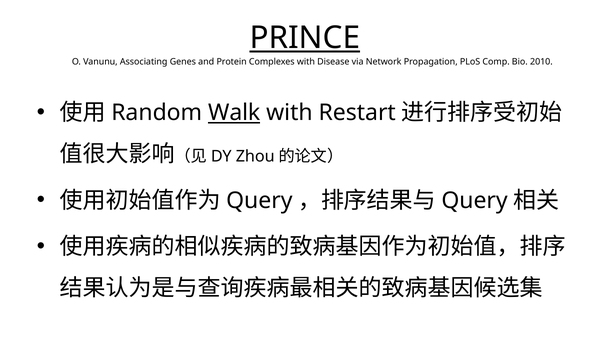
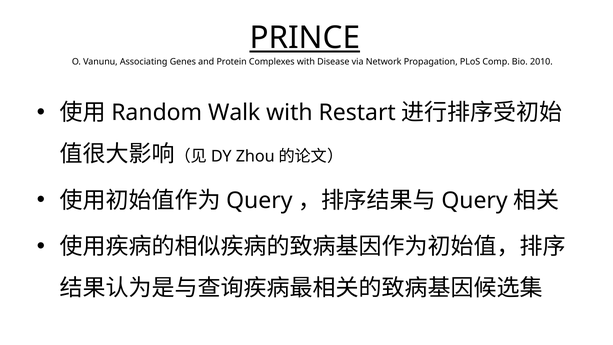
Walk underline: present -> none
